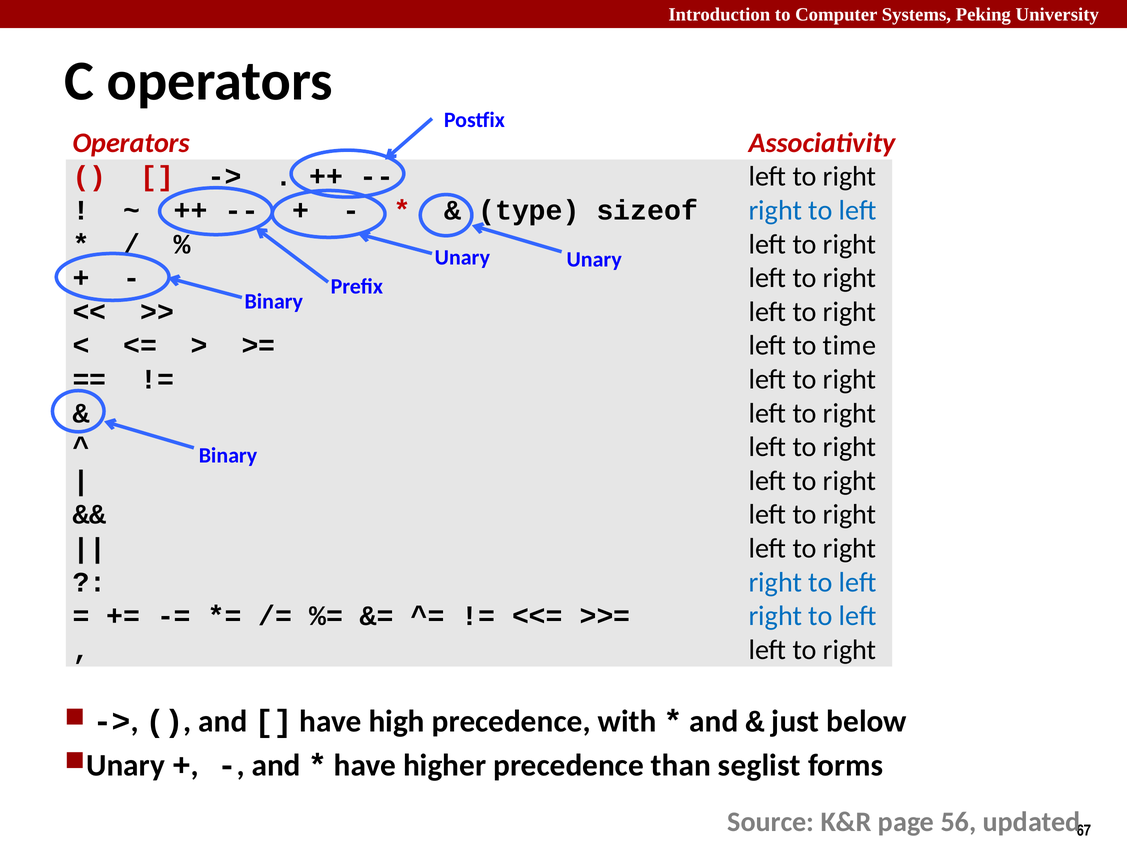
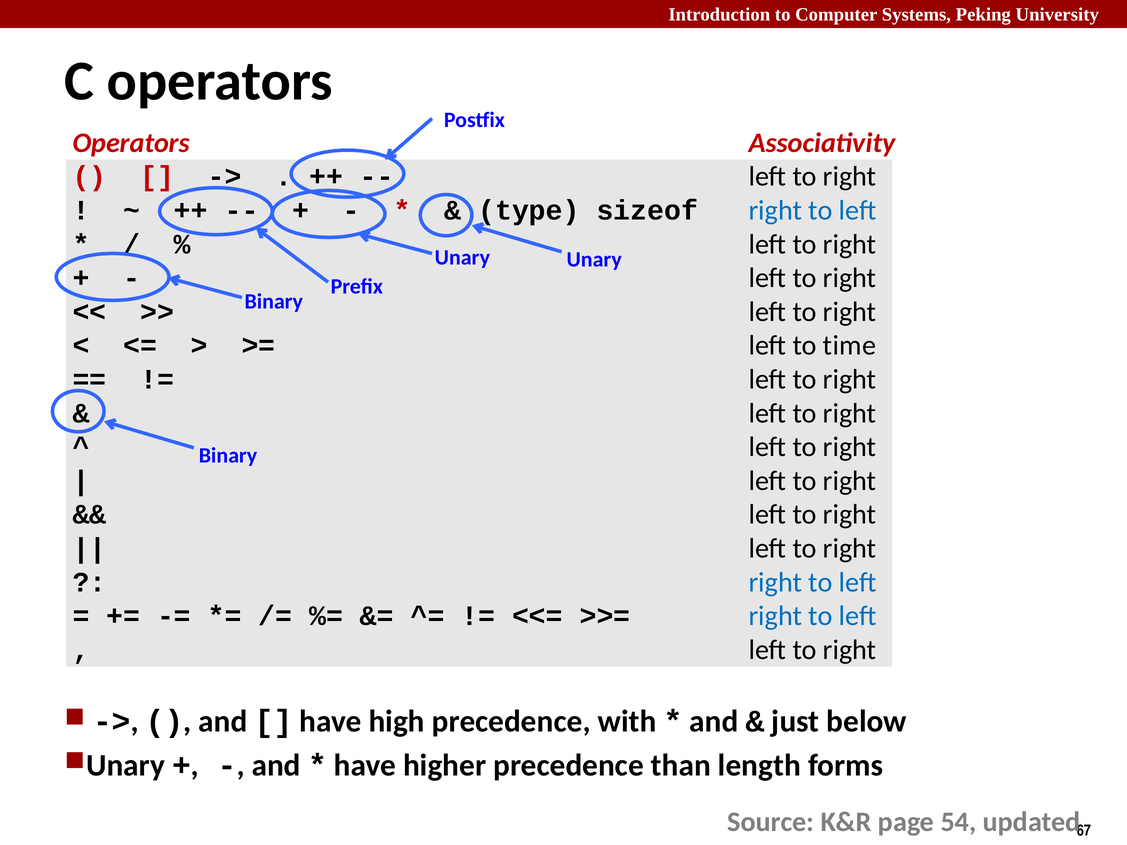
seglist: seglist -> length
56: 56 -> 54
